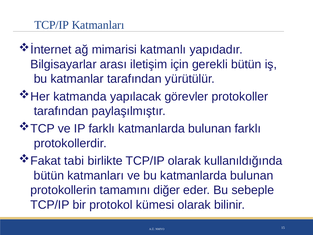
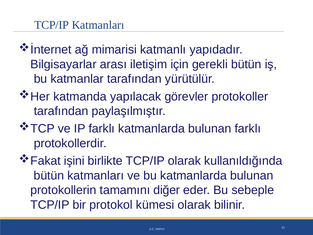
tabi: tabi -> işini
